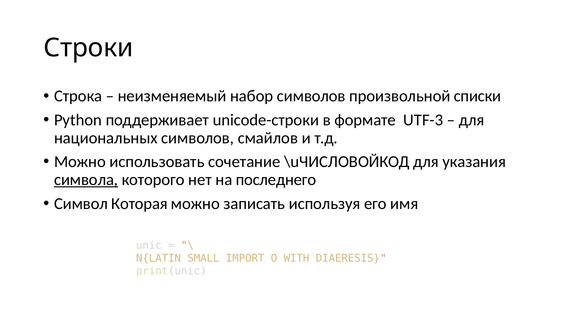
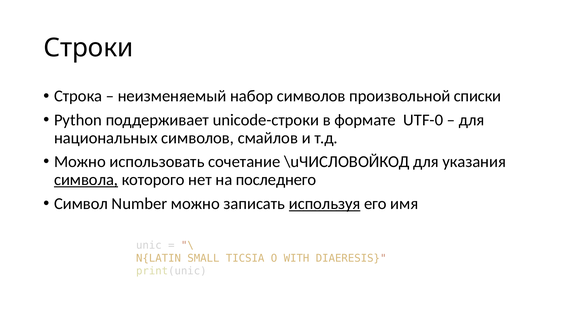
UTF-3: UTF-3 -> UTF-0
Которая: Которая -> Number
используя underline: none -> present
IMPORT: IMPORT -> TICSIA
